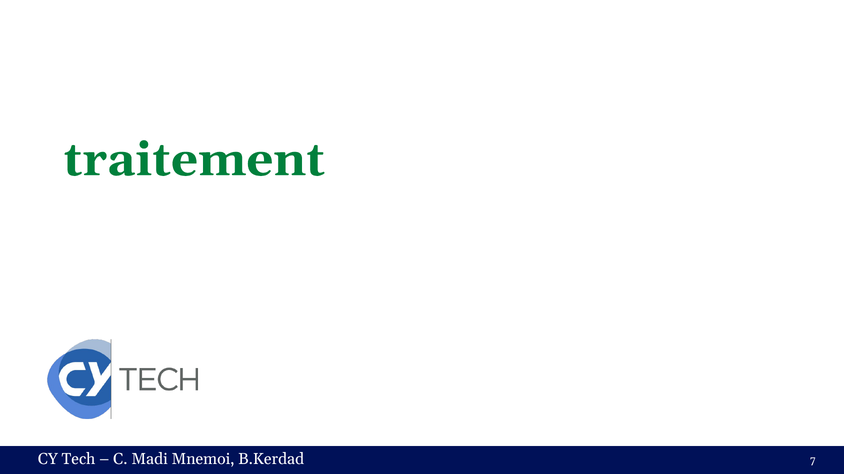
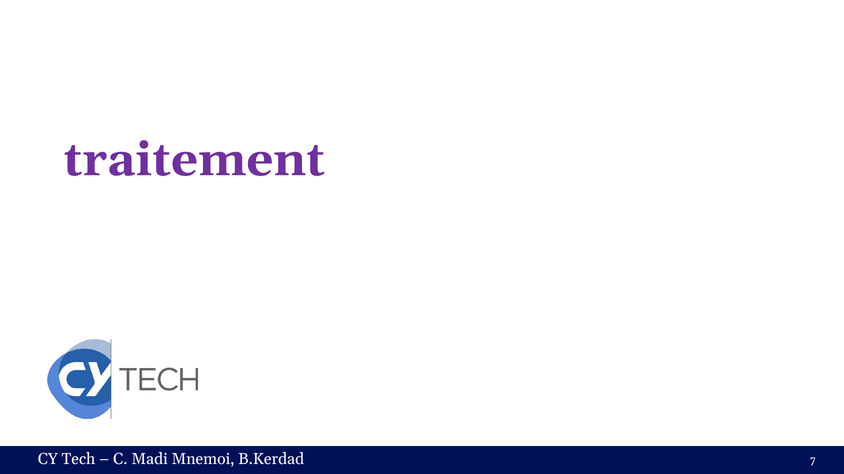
traitement colour: green -> purple
